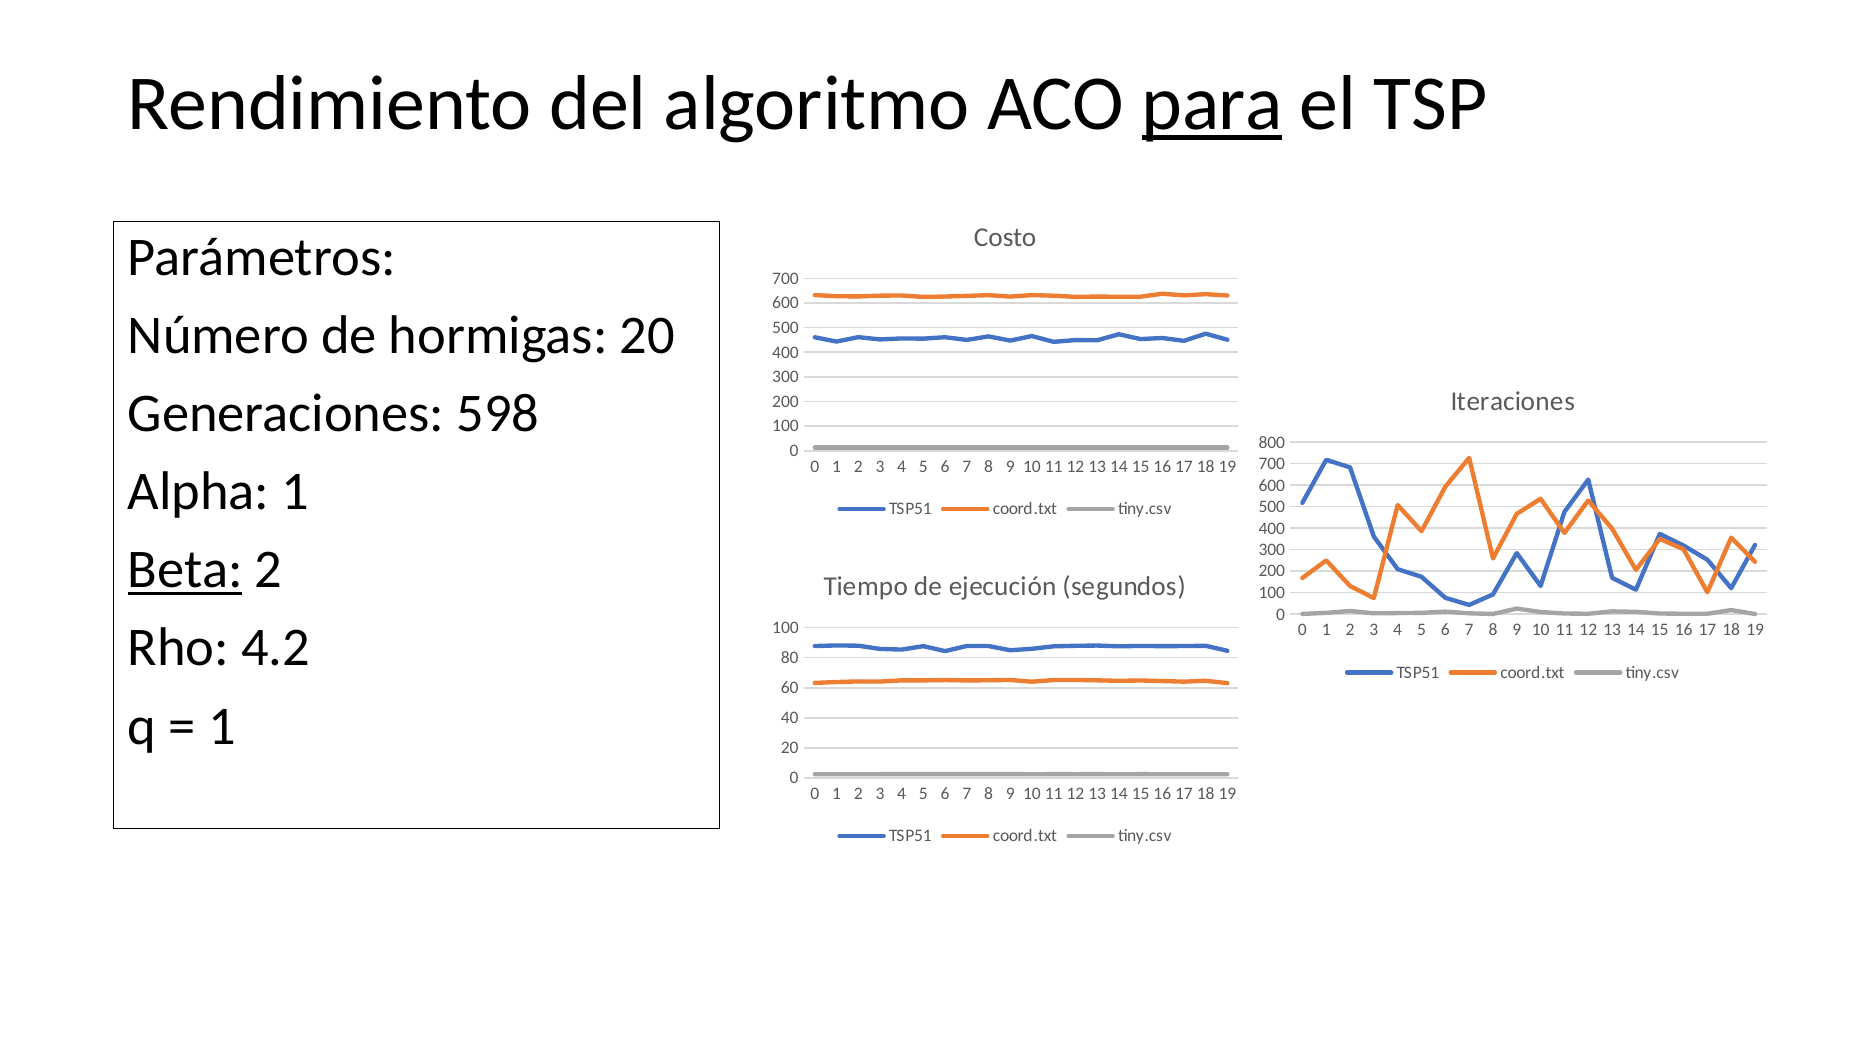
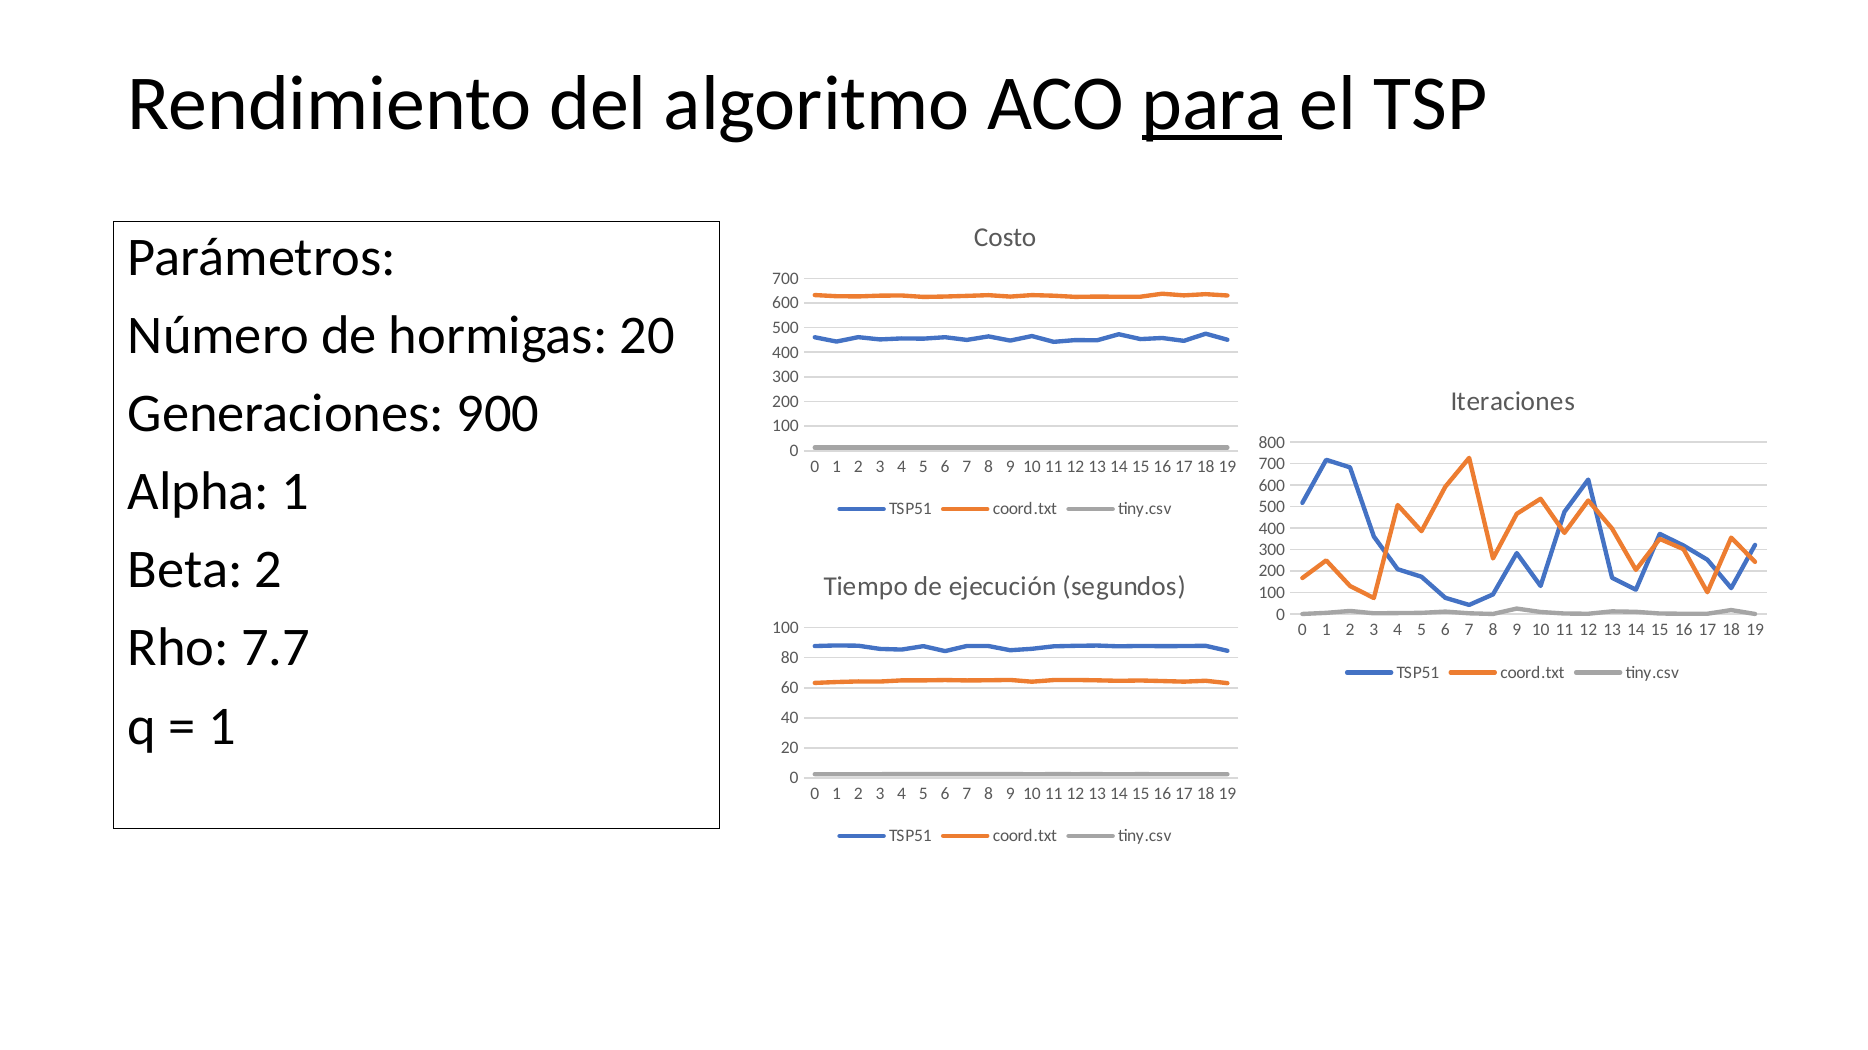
598: 598 -> 900
Beta underline: present -> none
4.2: 4.2 -> 7.7
